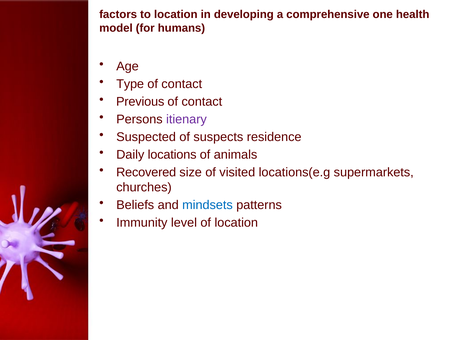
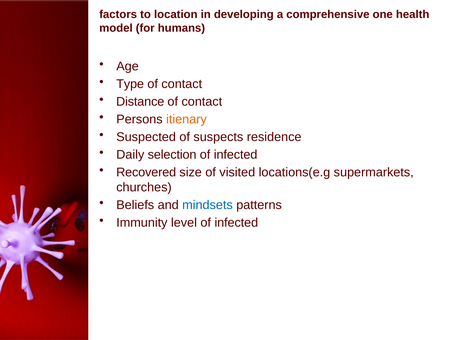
Previous: Previous -> Distance
itienary colour: purple -> orange
locations: locations -> selection
animals at (236, 155): animals -> infected
level of location: location -> infected
